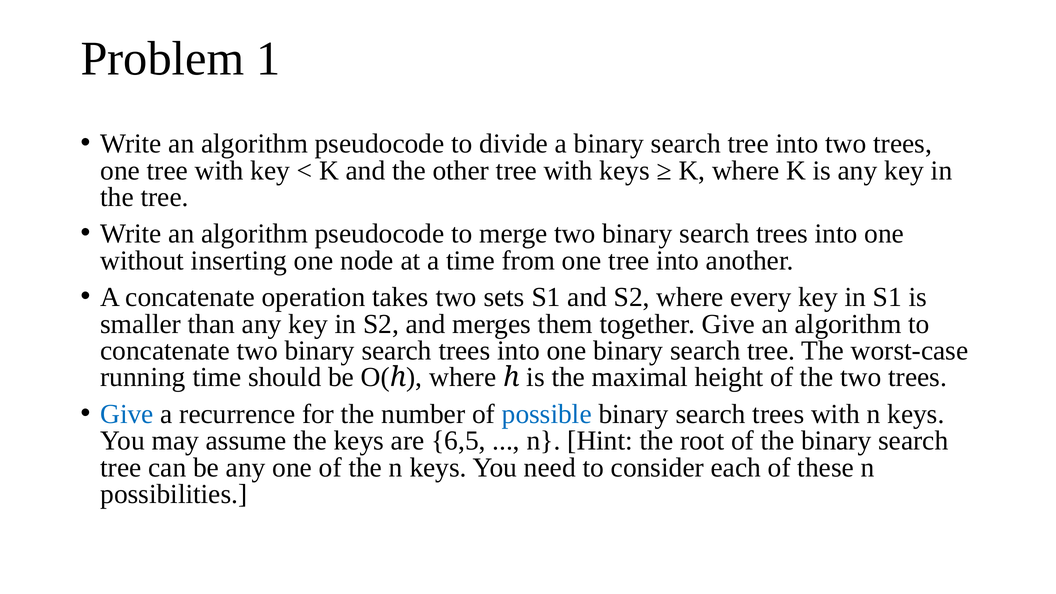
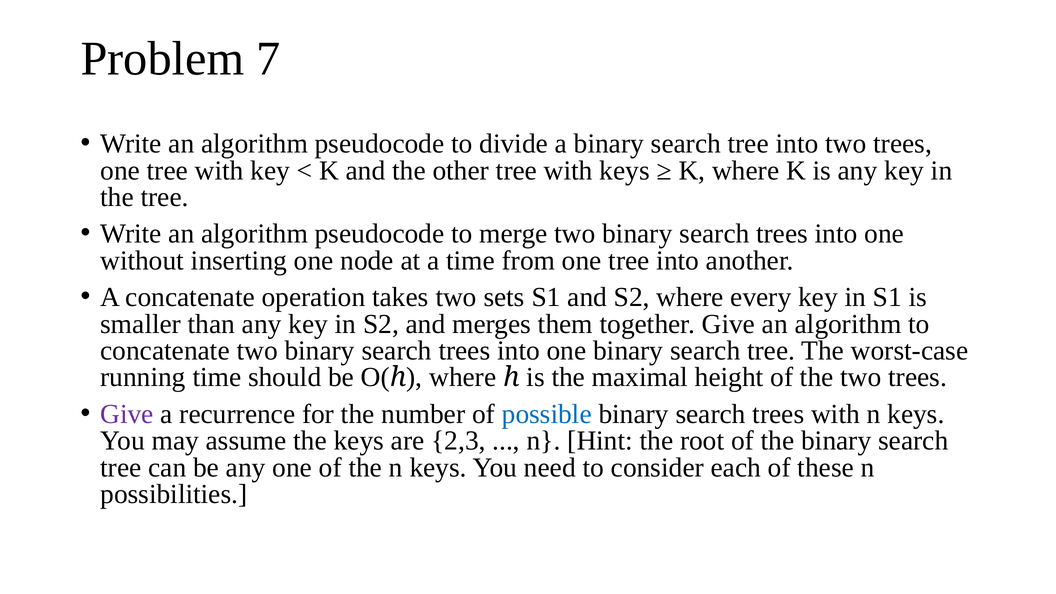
1: 1 -> 7
Give at (127, 414) colour: blue -> purple
6,5: 6,5 -> 2,3
